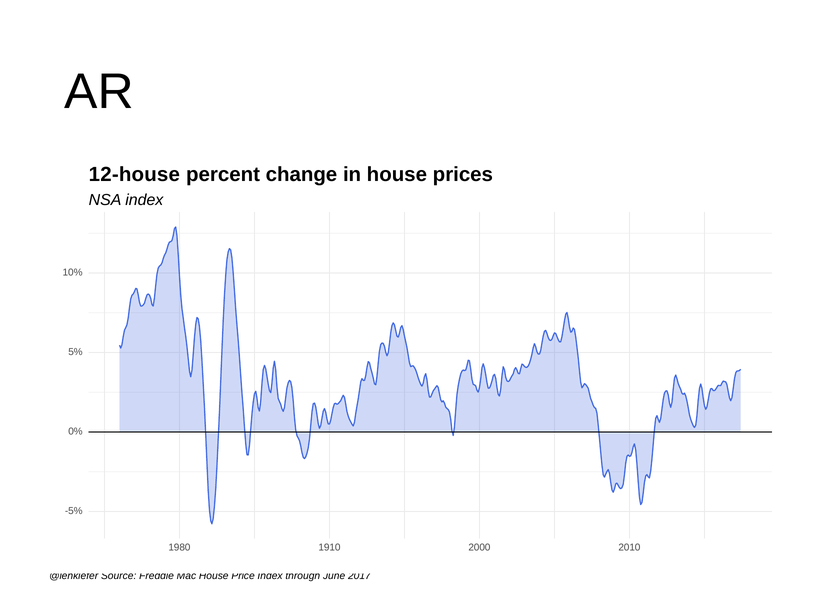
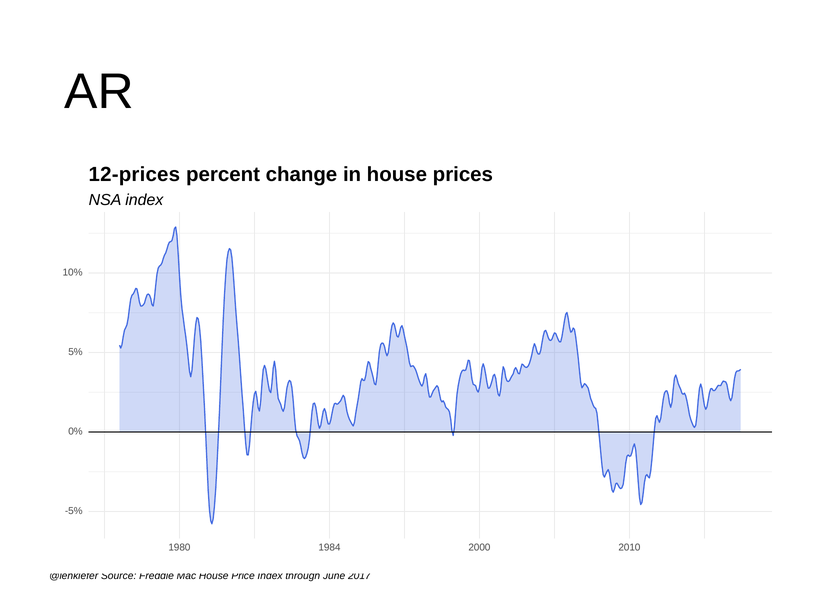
12-house: 12-house -> 12-prices
1910: 1910 -> 1984
